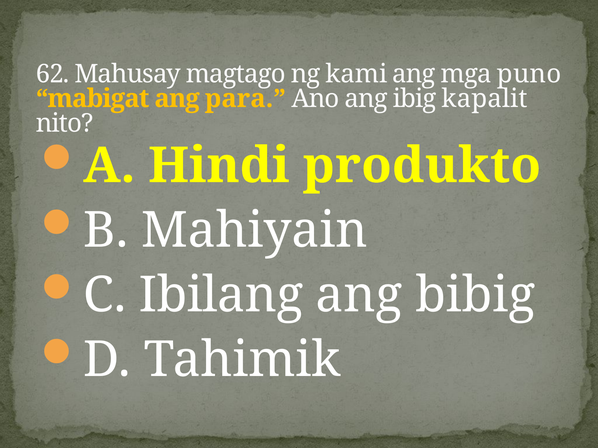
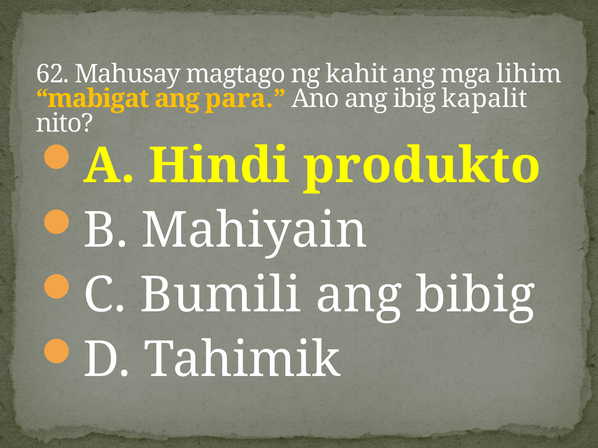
kami: kami -> kahit
puno: puno -> lihim
Ibilang: Ibilang -> Bumili
